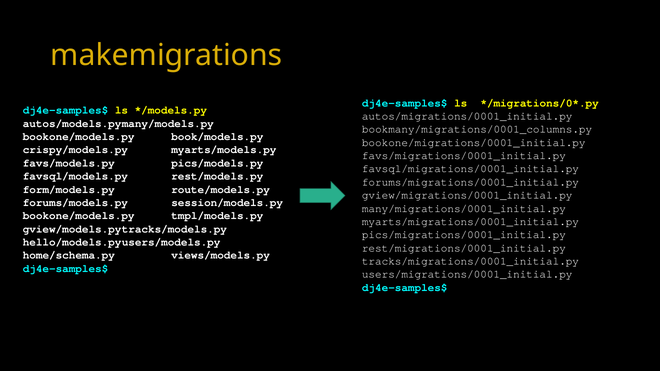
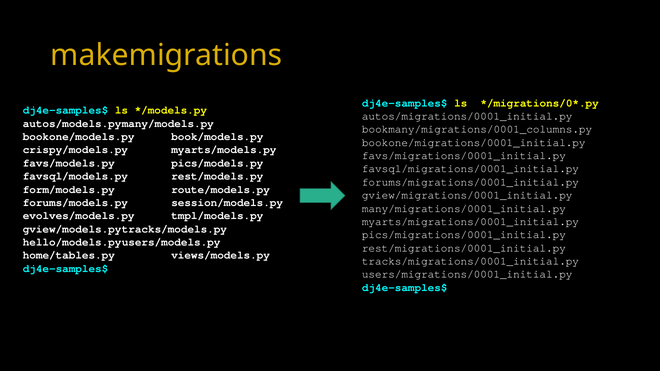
bookone/models.py at (79, 216): bookone/models.py -> evolves/models.py
home/schema.py: home/schema.py -> home/tables.py
